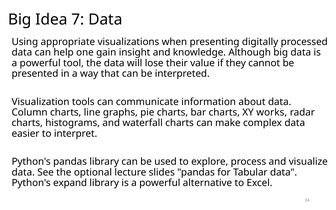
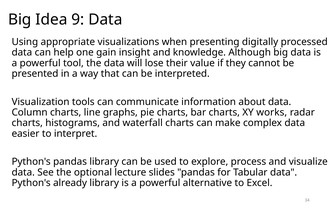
7: 7 -> 9
expand: expand -> already
